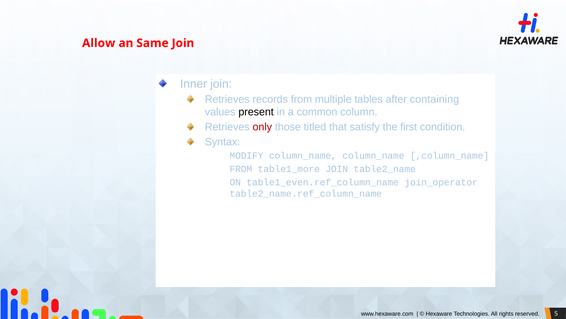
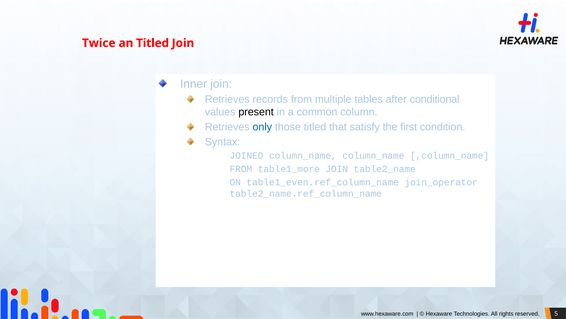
Allow: Allow -> Twice
an Same: Same -> Titled
containing: containing -> conditional
only colour: red -> blue
MODIFY: MODIFY -> JOINED
